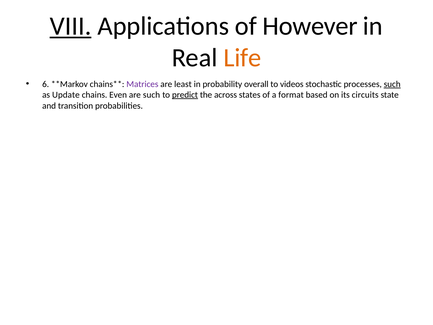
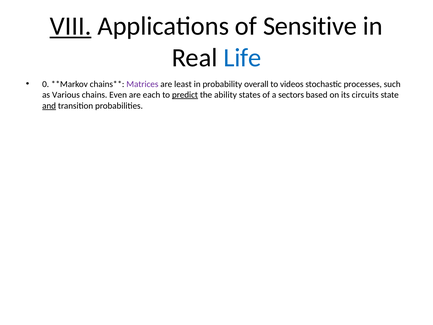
However: However -> Sensitive
Life colour: orange -> blue
6: 6 -> 0
such at (392, 84) underline: present -> none
Update: Update -> Various
are such: such -> each
across: across -> ability
format: format -> sectors
and underline: none -> present
